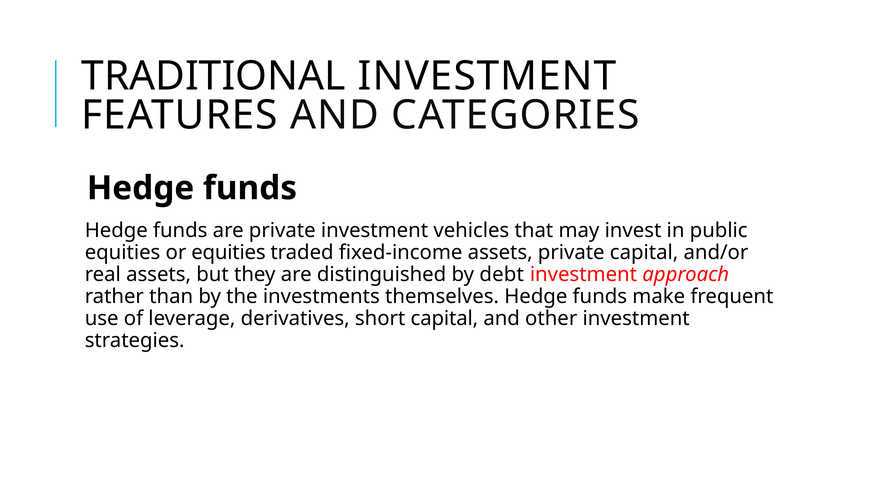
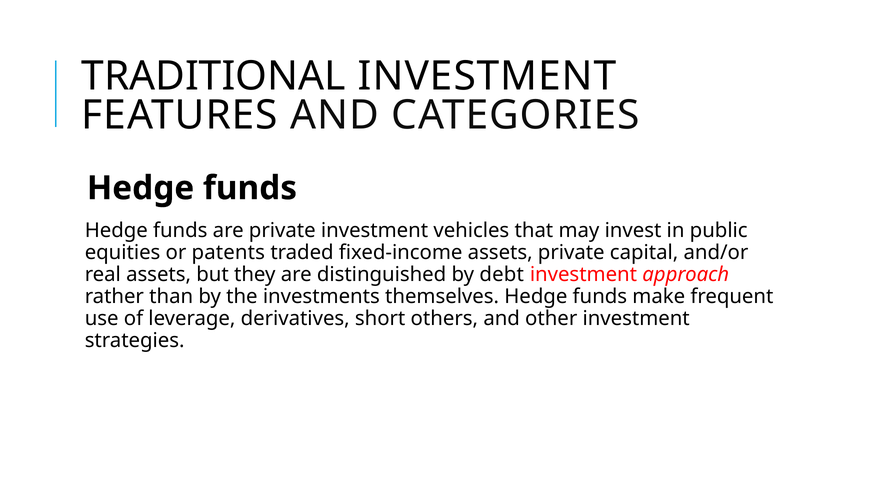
or equities: equities -> patents
short capital: capital -> others
